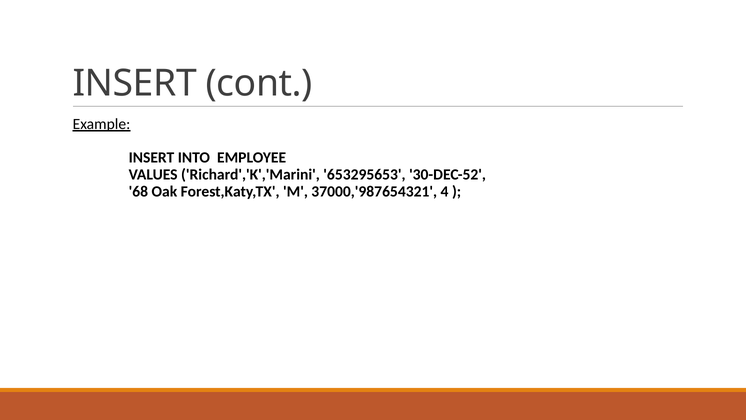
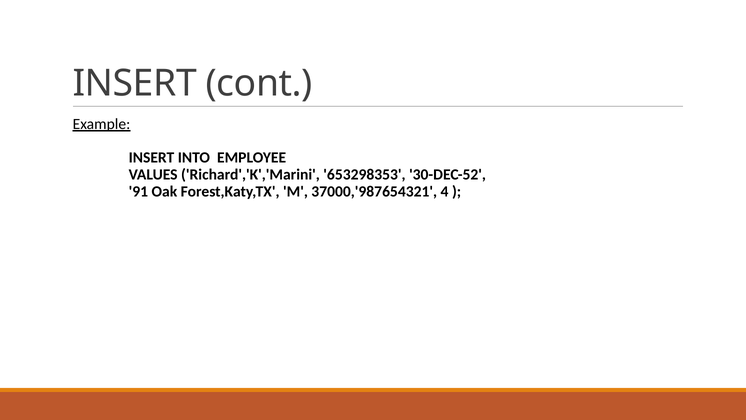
653295653: 653295653 -> 653298353
68: 68 -> 91
